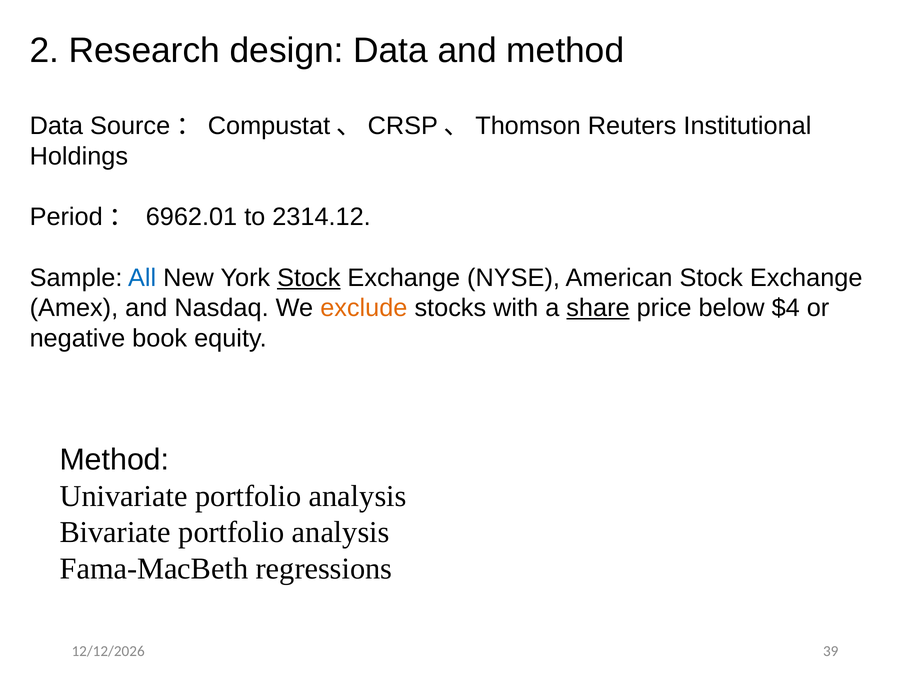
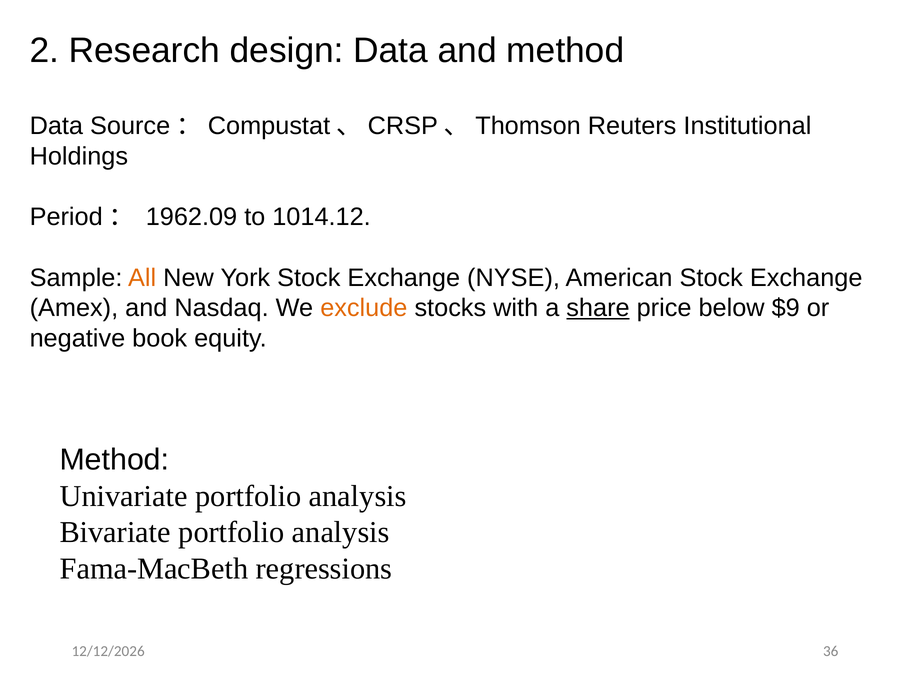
6962.01: 6962.01 -> 1962.09
2314.12: 2314.12 -> 1014.12
All colour: blue -> orange
Stock at (309, 278) underline: present -> none
$4: $4 -> $9
39: 39 -> 36
